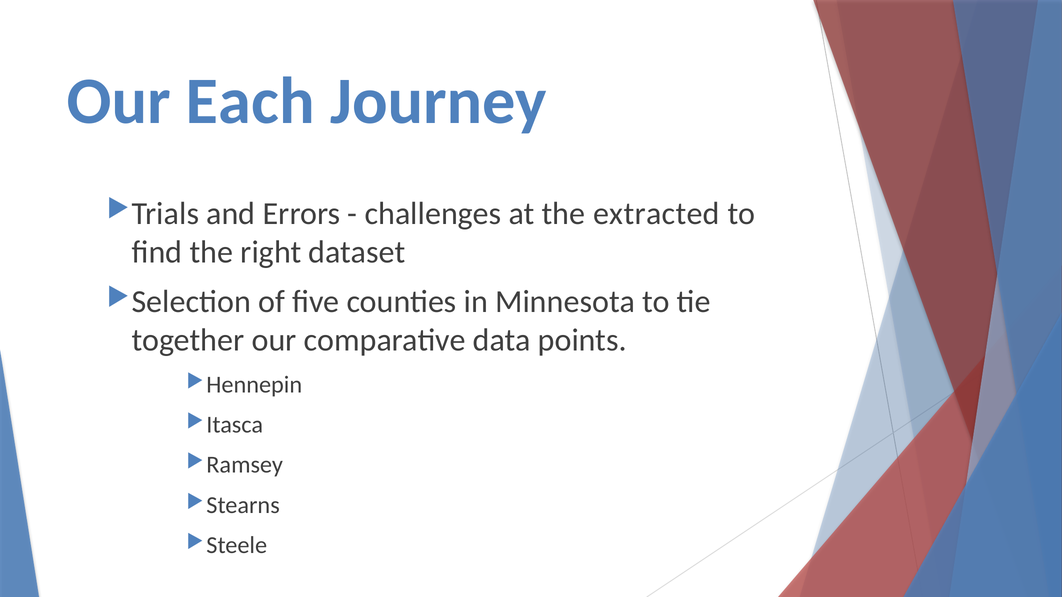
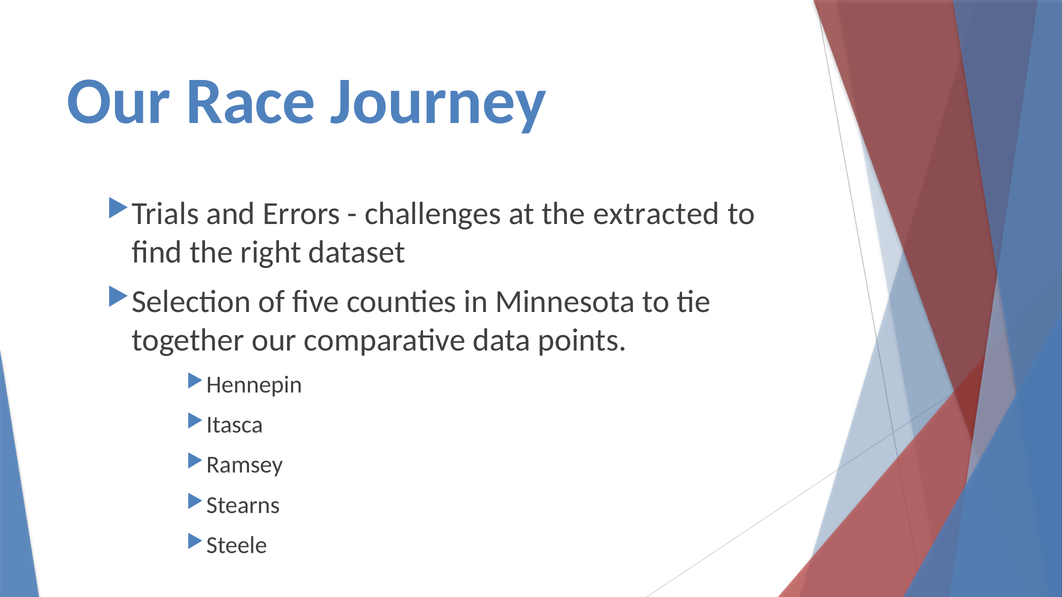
Each: Each -> Race
